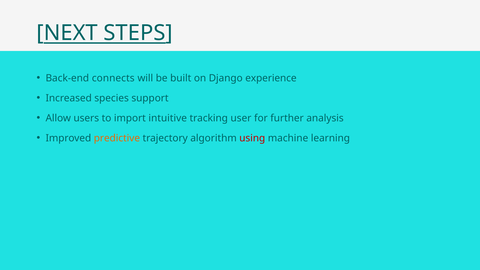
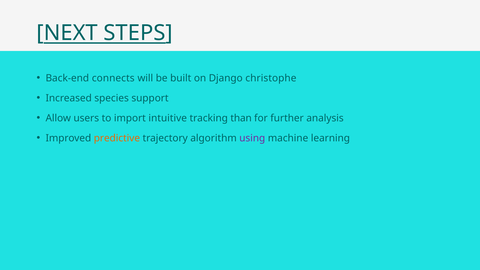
experience: experience -> christophe
user: user -> than
using colour: red -> purple
